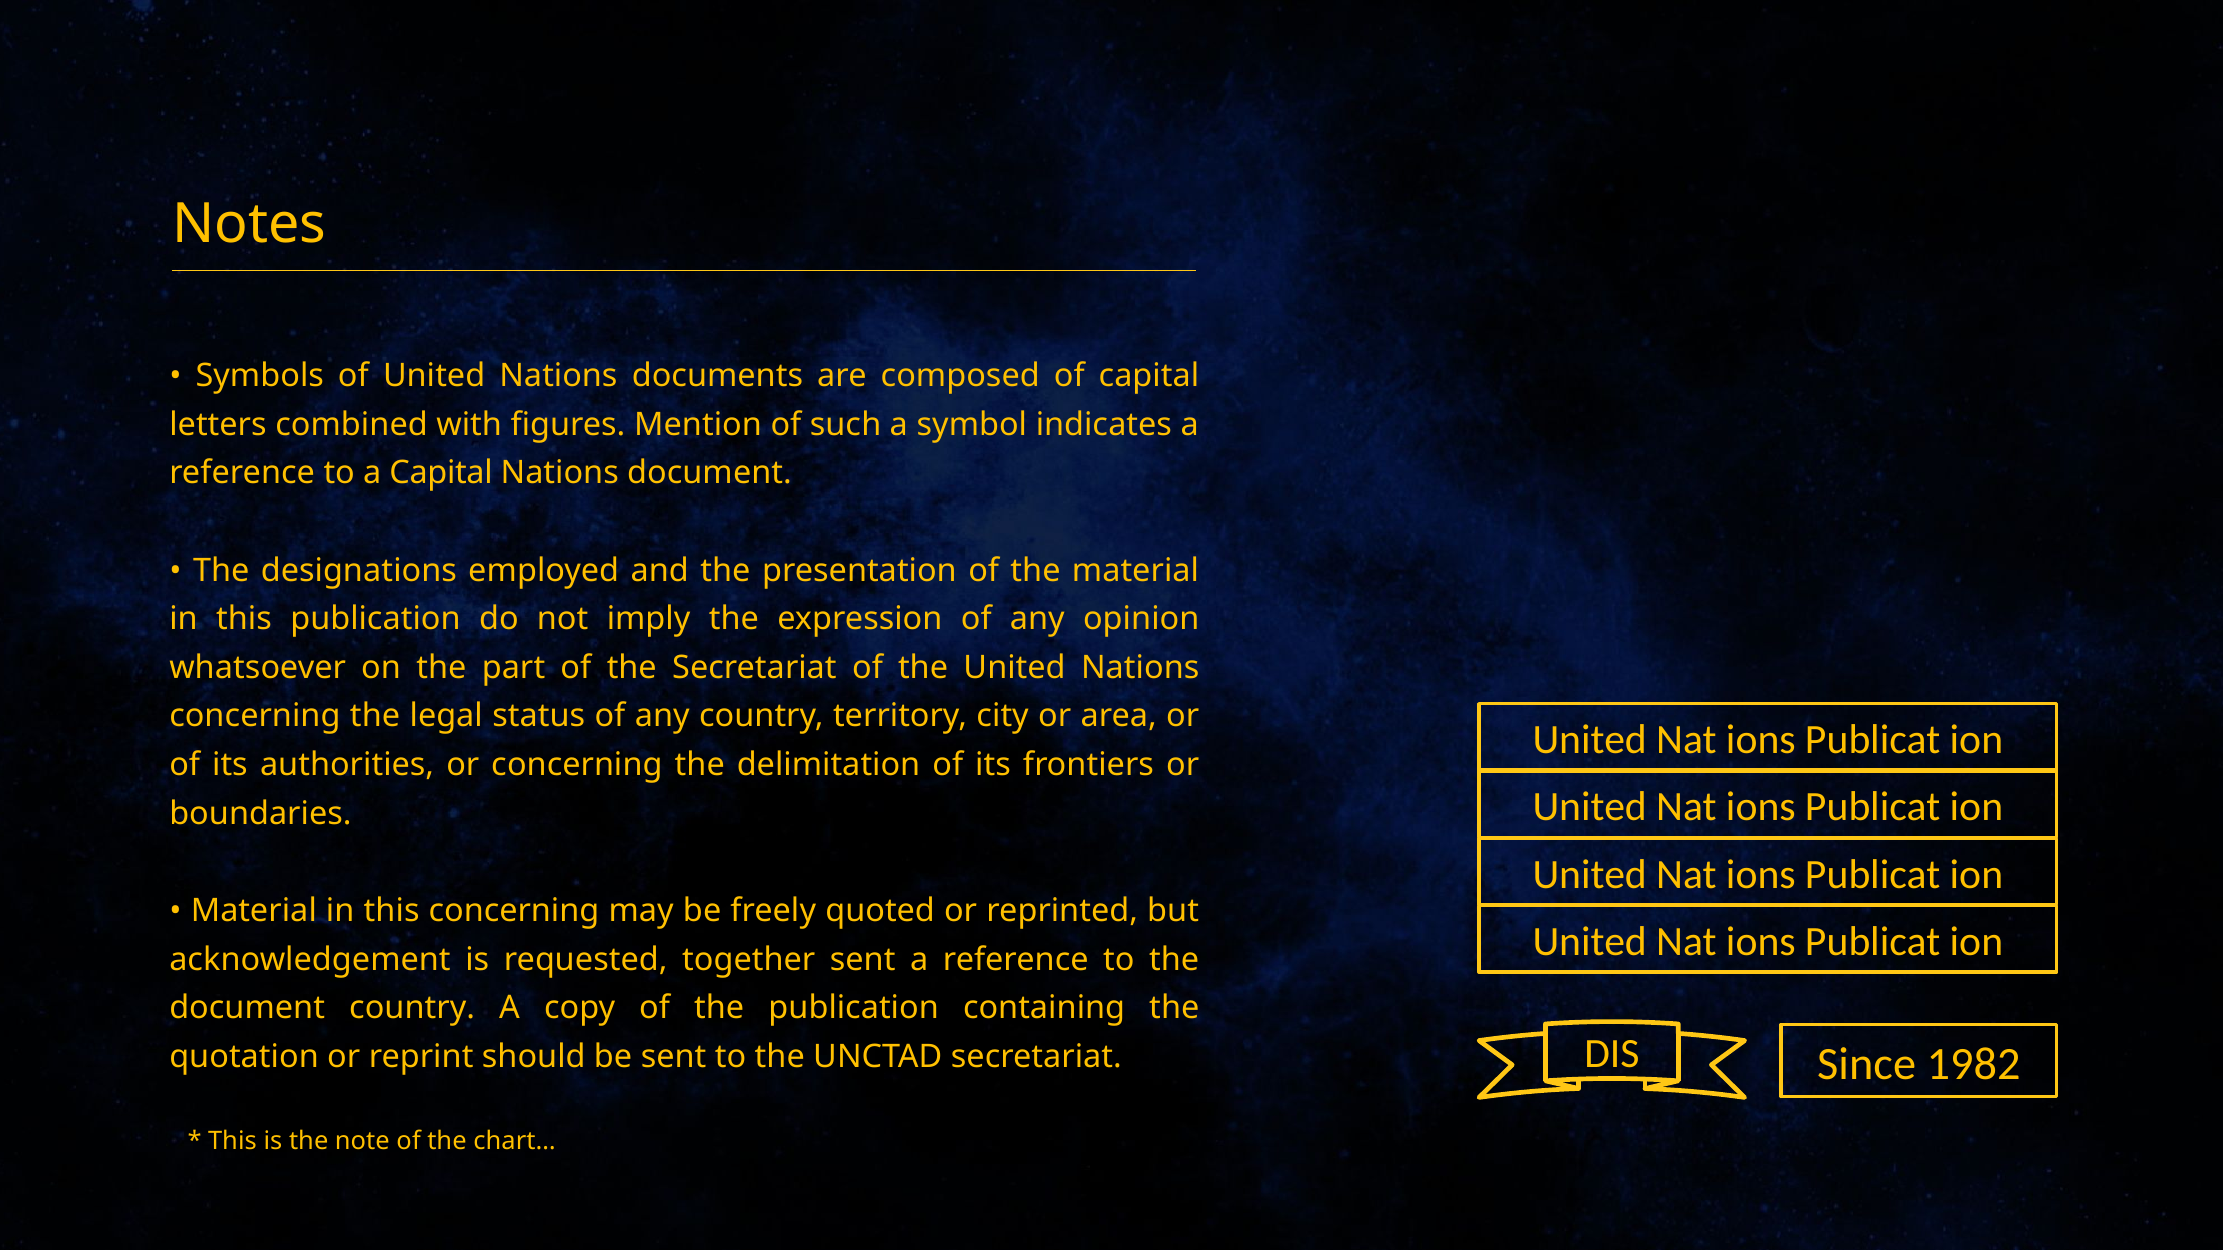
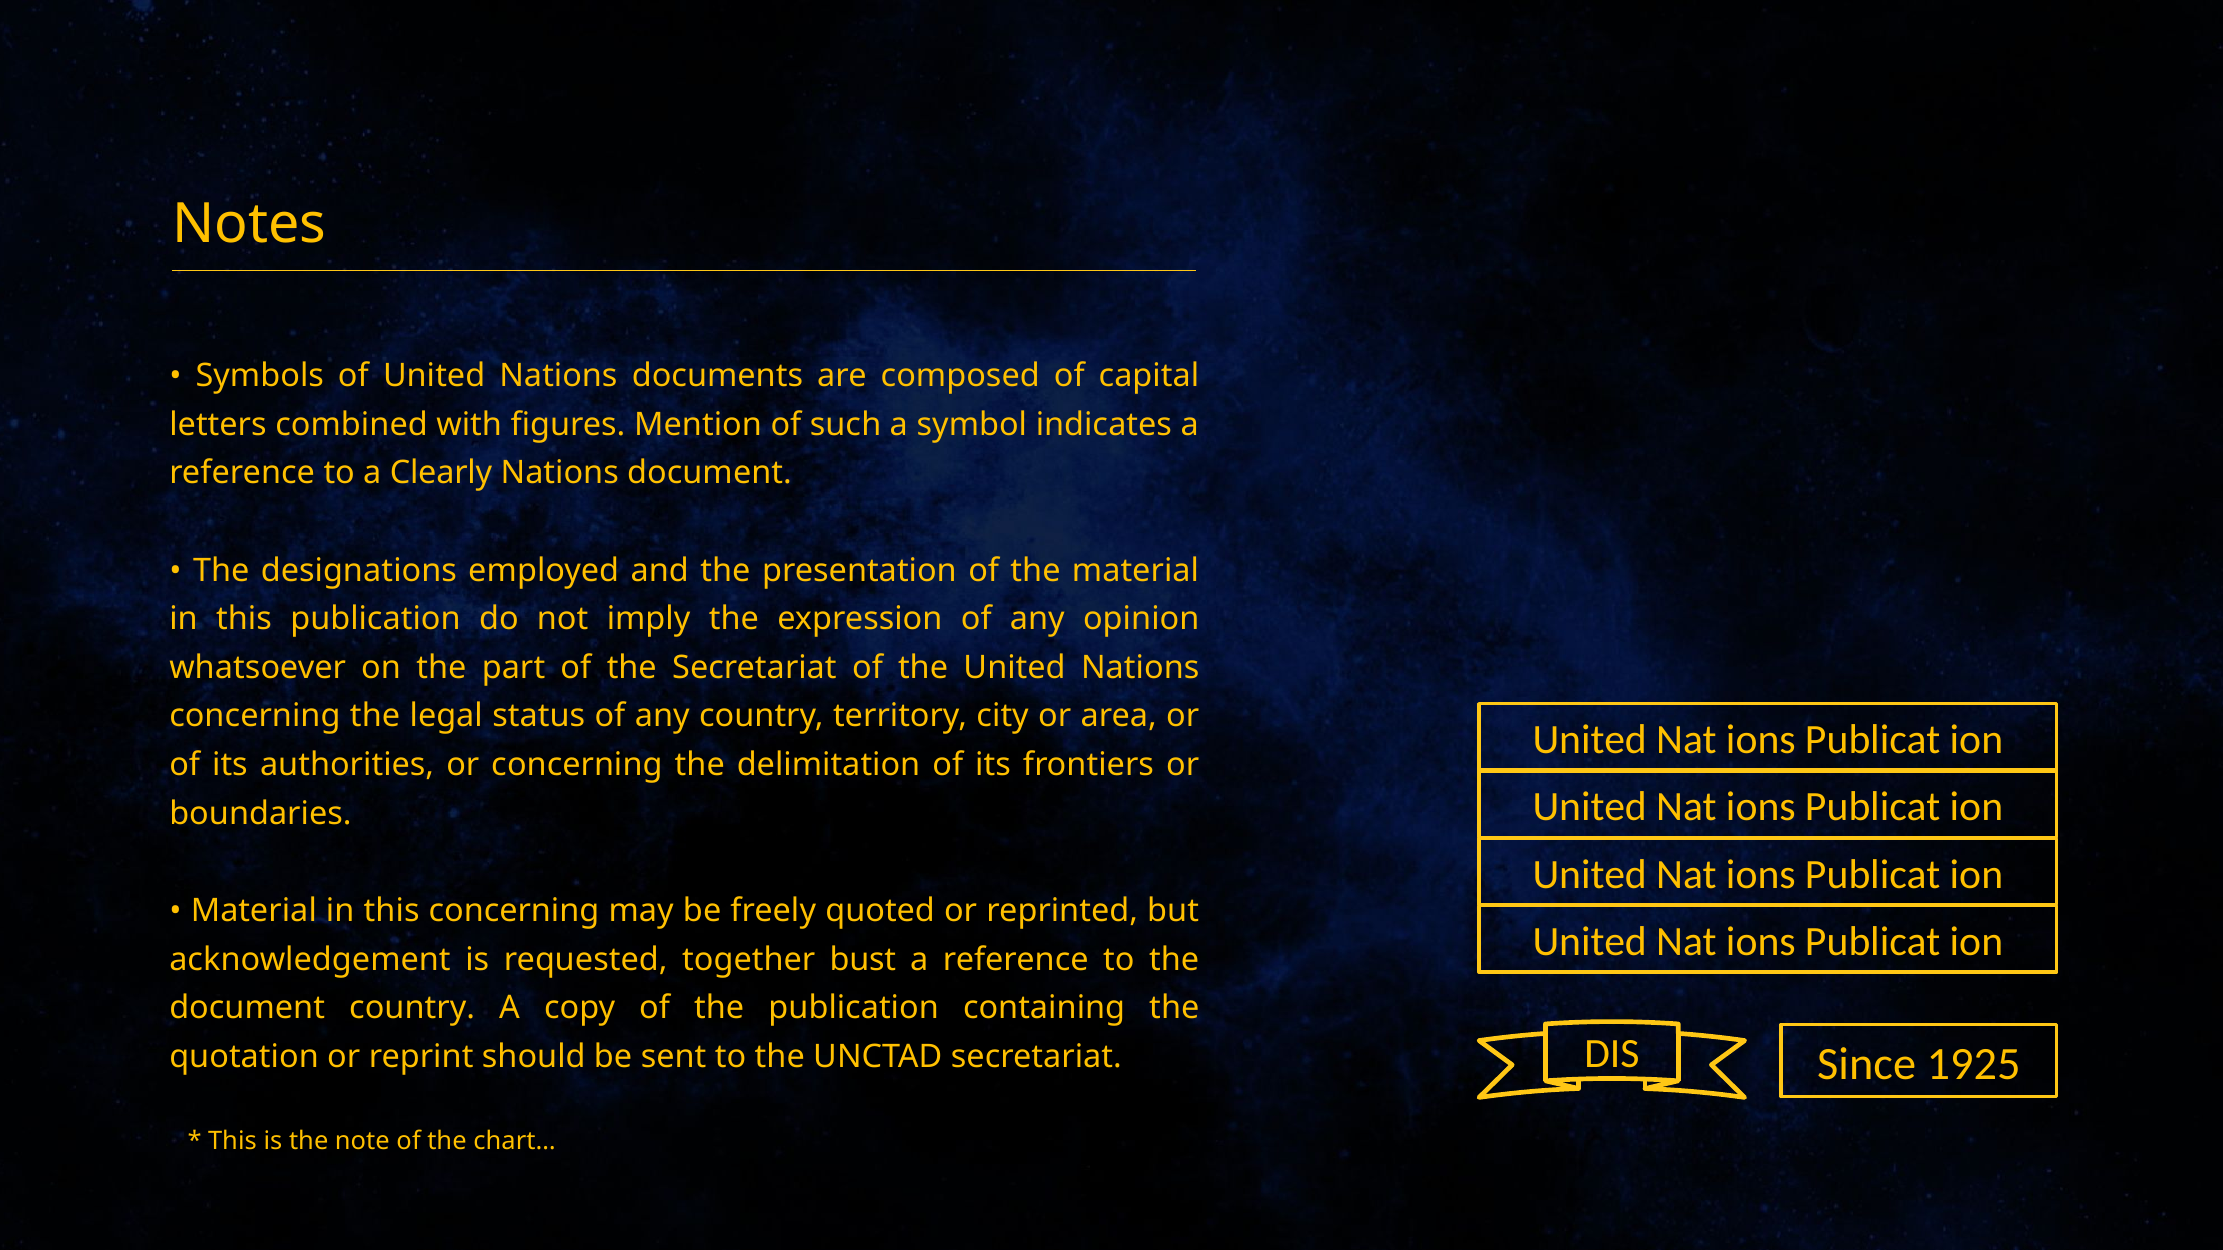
a Capital: Capital -> Clearly
together sent: sent -> bust
1982: 1982 -> 1925
